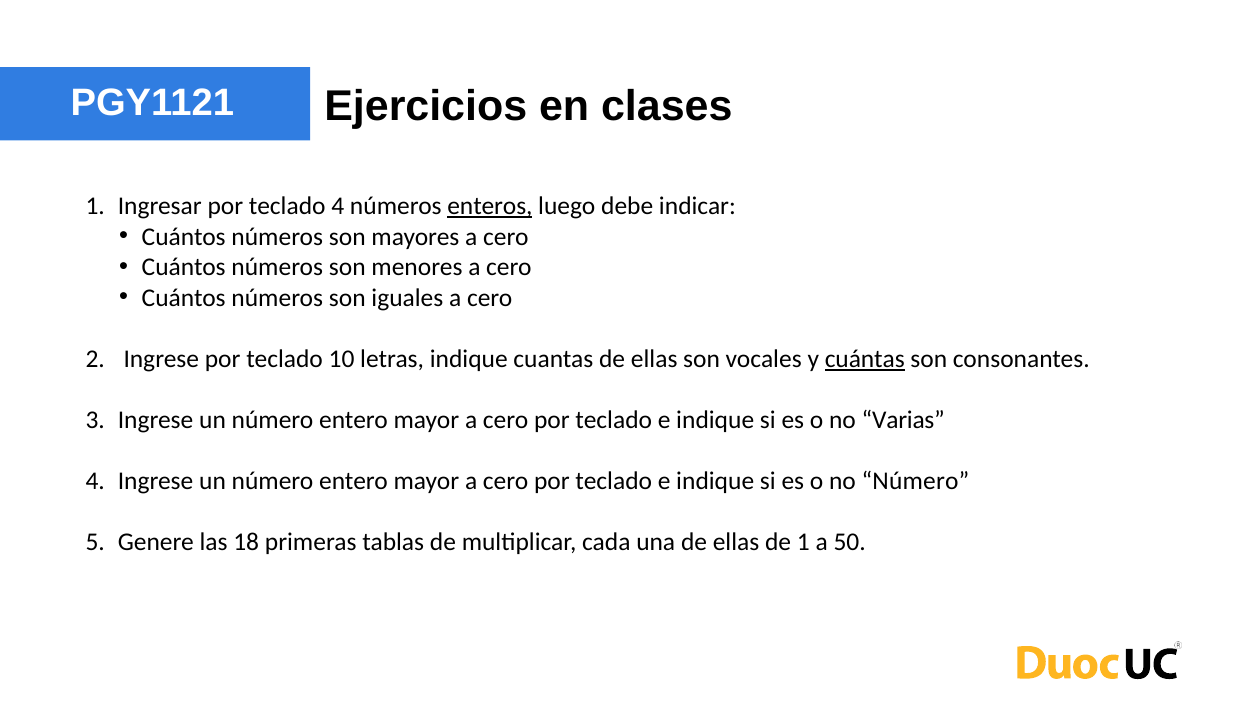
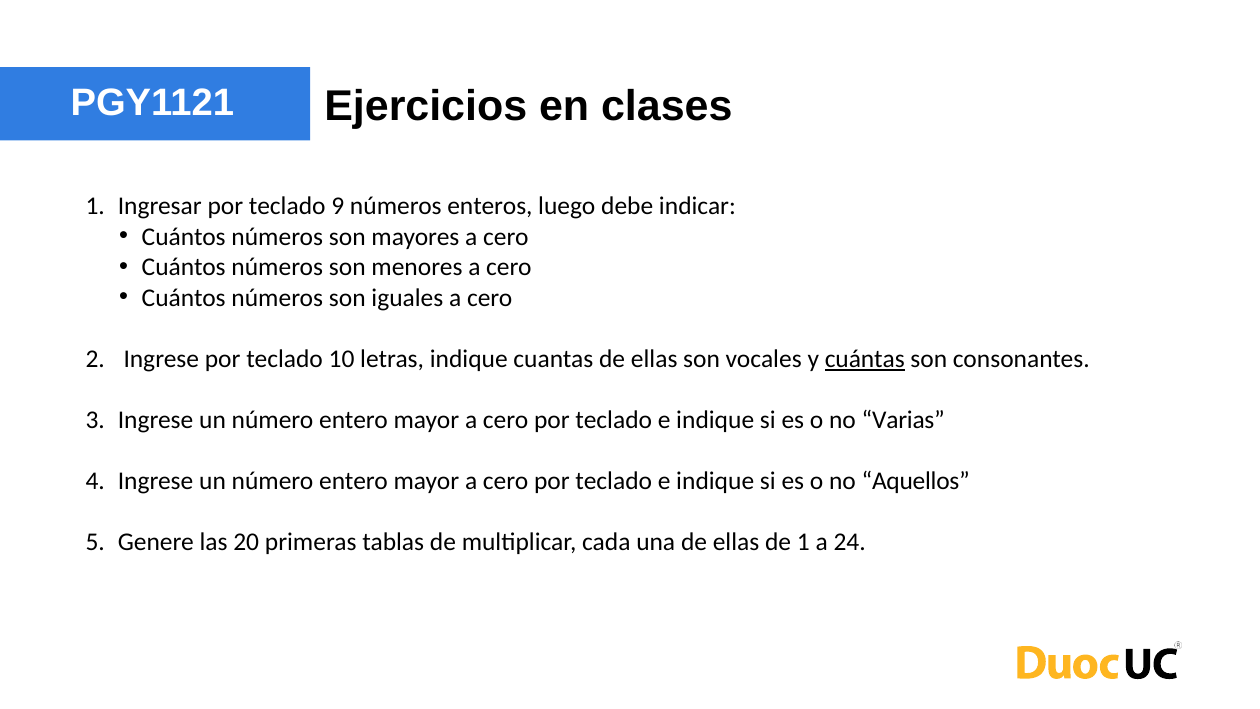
teclado 4: 4 -> 9
enteros underline: present -> none
no Número: Número -> Aquellos
18: 18 -> 20
50: 50 -> 24
